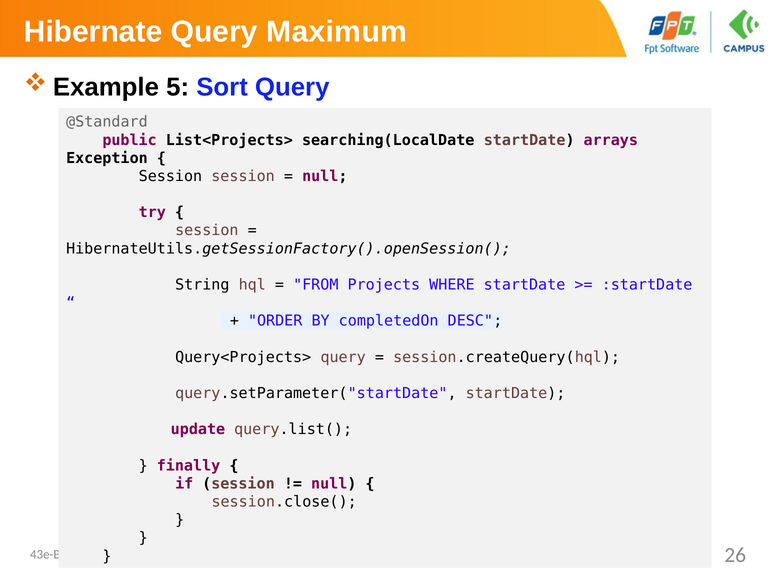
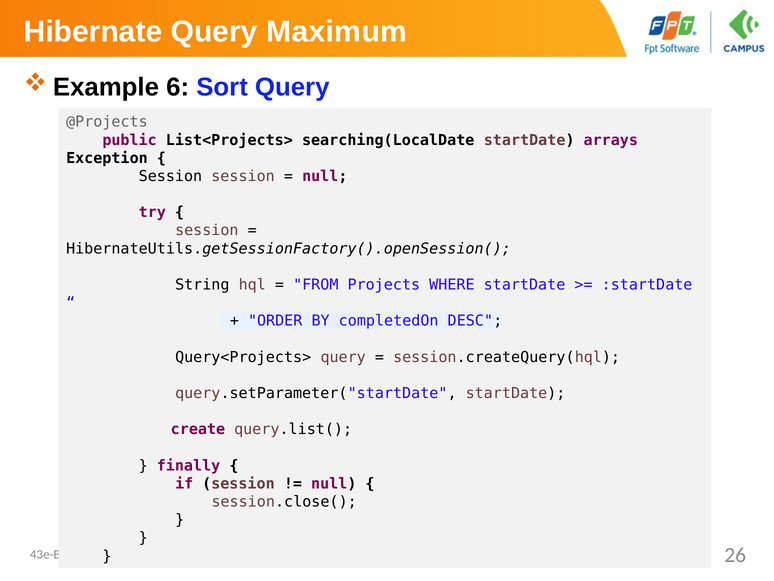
5: 5 -> 6
@Standard: @Standard -> @Projects
update: update -> create
